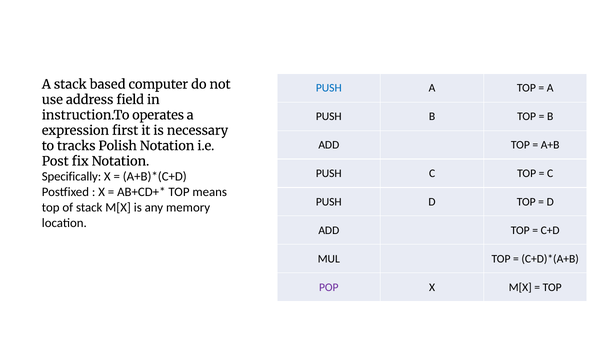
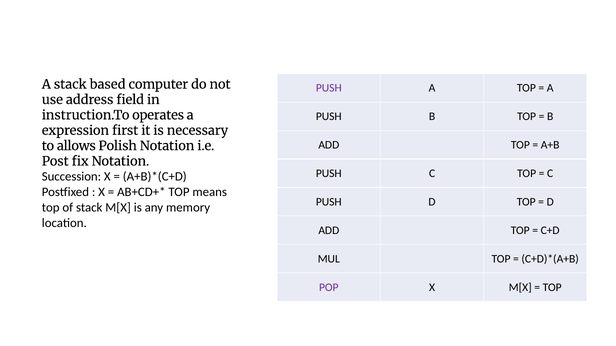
PUSH at (329, 88) colour: blue -> purple
tracks: tracks -> allows
Specifically: Specifically -> Succession
